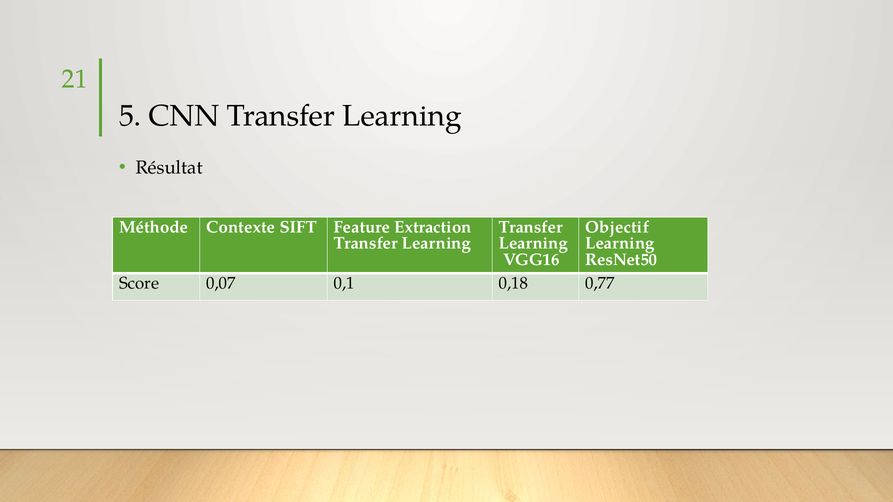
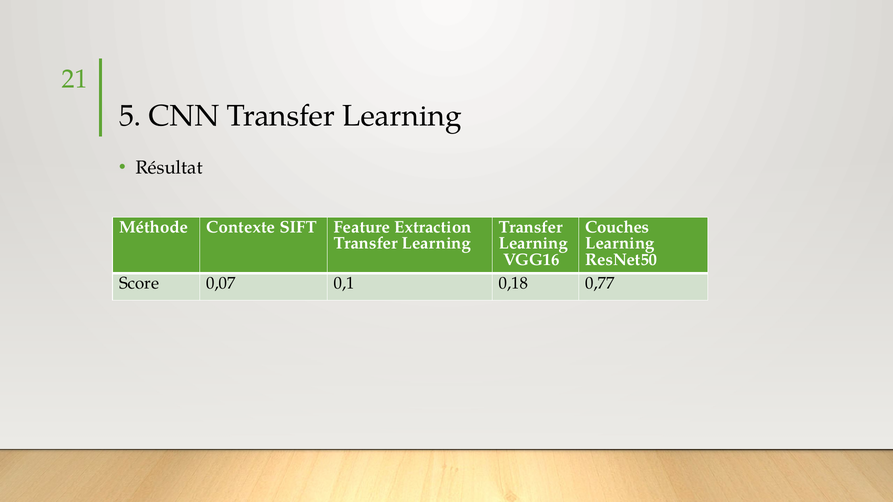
Objectif: Objectif -> Couches
